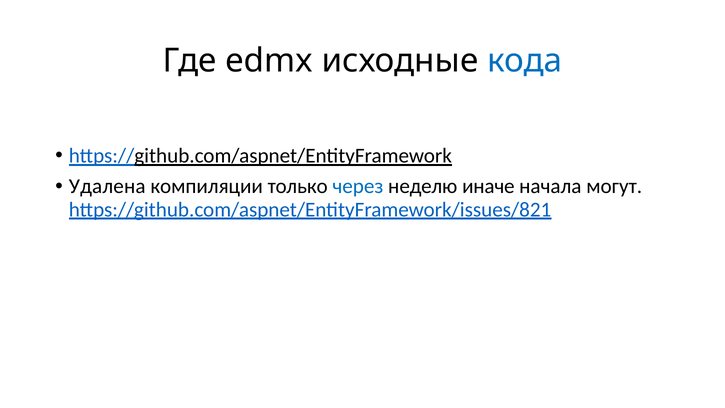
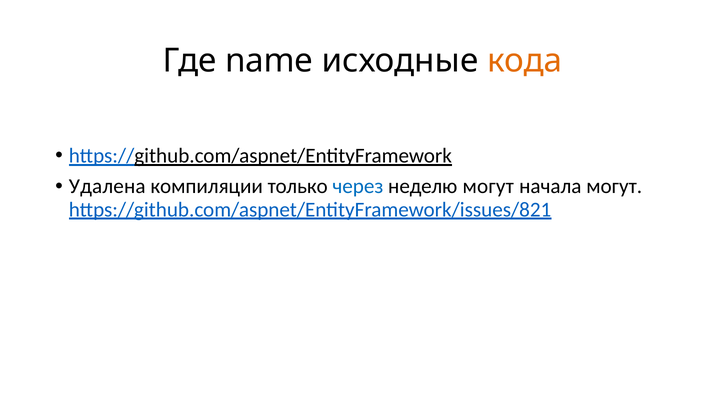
edmx: edmx -> name
кода colour: blue -> orange
неделю иначе: иначе -> могут
